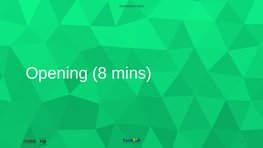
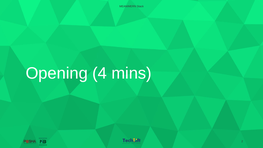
8: 8 -> 4
